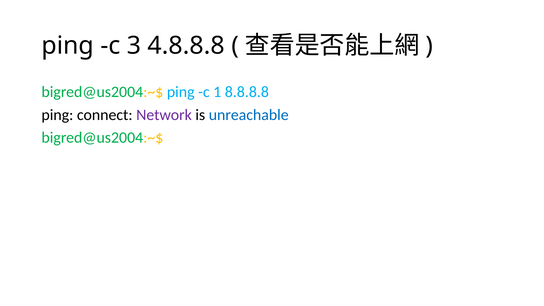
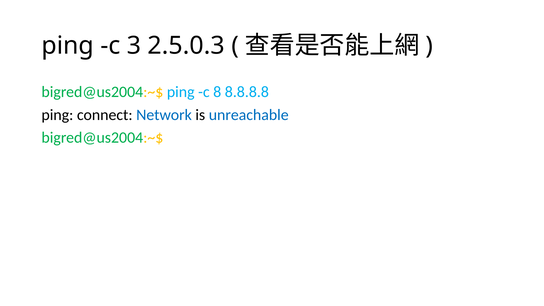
4.8.8.8: 4.8.8.8 -> 2.5.0.3
1: 1 -> 8
Network colour: purple -> blue
